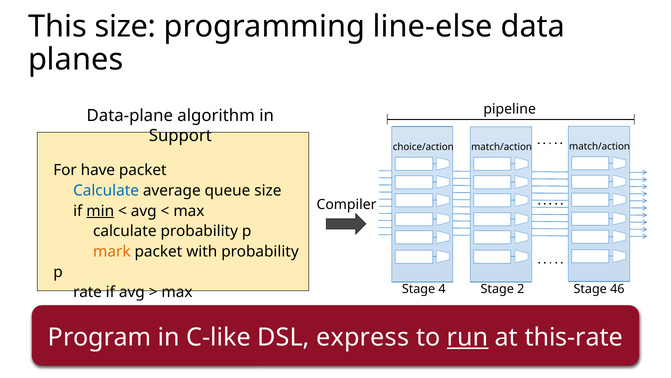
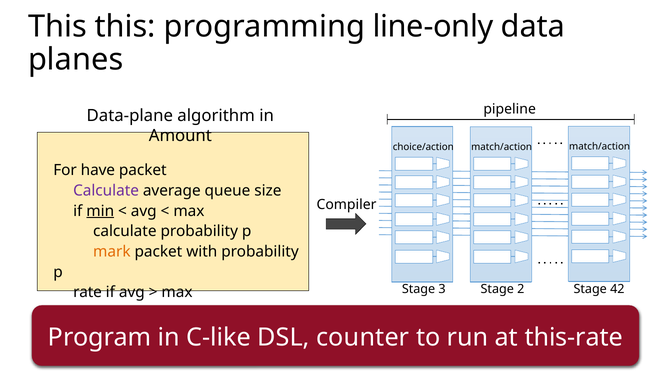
This size: size -> this
line-else: line-else -> line-only
Support: Support -> Amount
Calculate at (106, 190) colour: blue -> purple
4: 4 -> 3
46: 46 -> 42
express: express -> counter
run underline: present -> none
